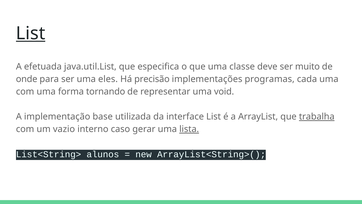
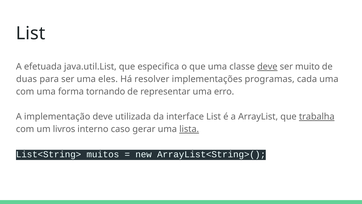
List at (31, 33) underline: present -> none
deve at (267, 67) underline: none -> present
onde: onde -> duas
precisão: precisão -> resolver
void: void -> erro
implementação base: base -> deve
vazio: vazio -> livros
alunos: alunos -> muitos
